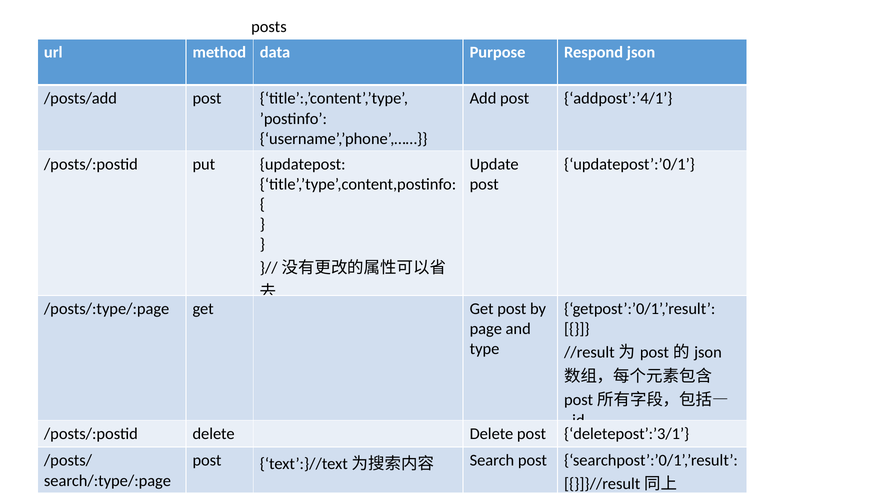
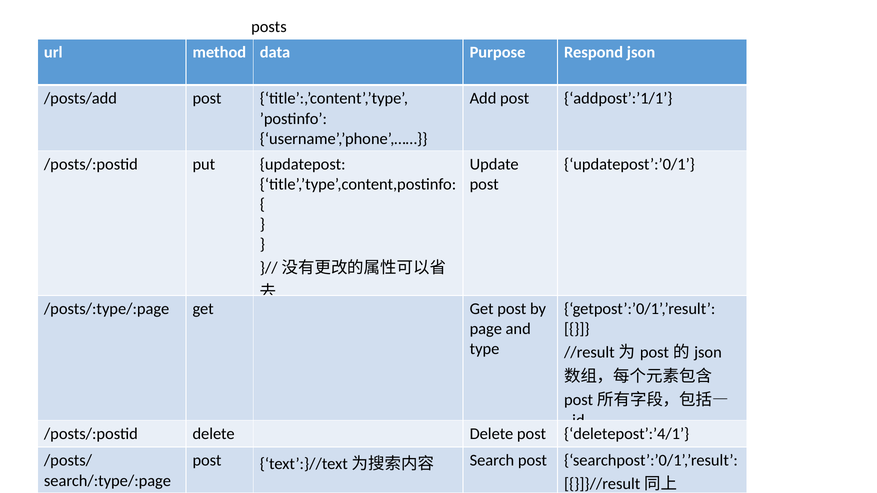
addpost’:’4/1: addpost’:’4/1 -> addpost’:’1/1
deletepost’:’3/1: deletepost’:’3/1 -> deletepost’:’4/1
